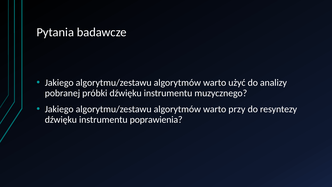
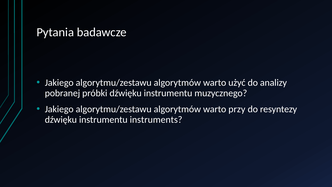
poprawienia: poprawienia -> instruments
